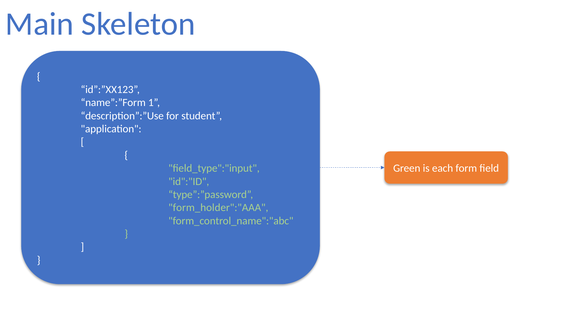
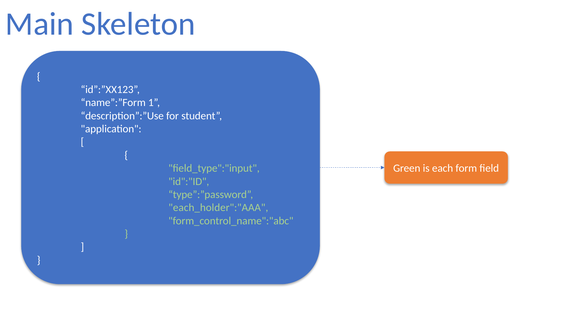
form_holder":"AAA: form_holder":"AAA -> each_holder":"AAA
